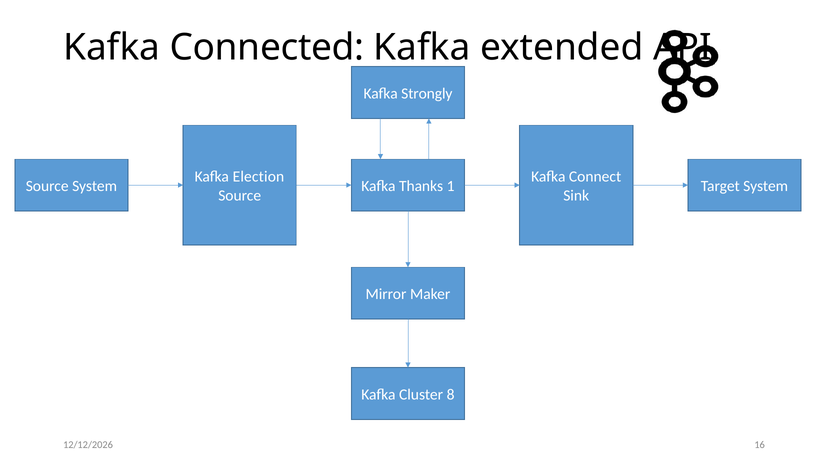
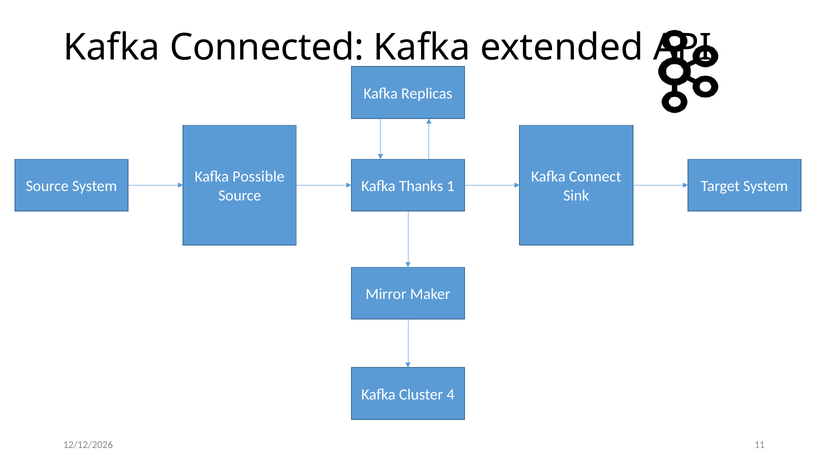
Strongly: Strongly -> Replicas
Election: Election -> Possible
8: 8 -> 4
16: 16 -> 11
